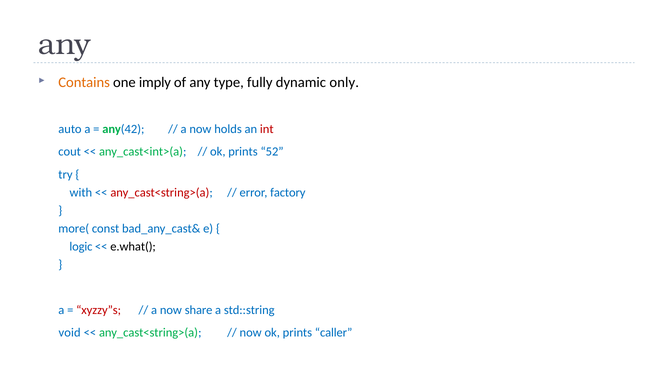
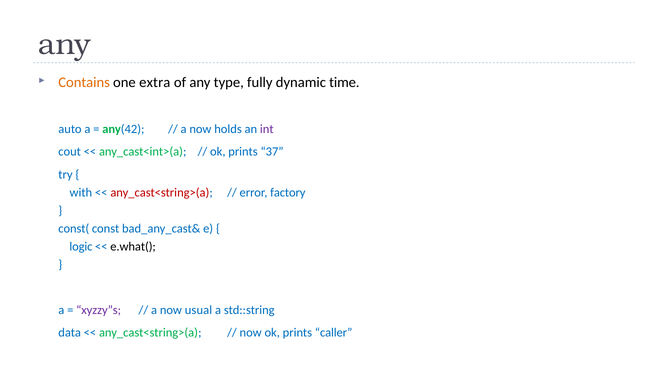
imply: imply -> extra
only: only -> time
int colour: red -> purple
52: 52 -> 37
more(: more( -> const(
xyzzy”s colour: red -> purple
share: share -> usual
void: void -> data
